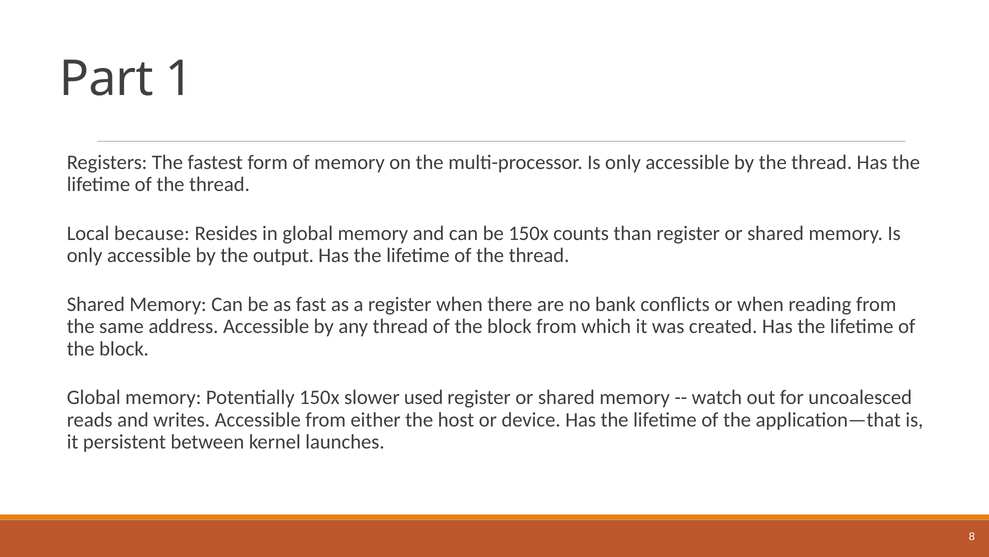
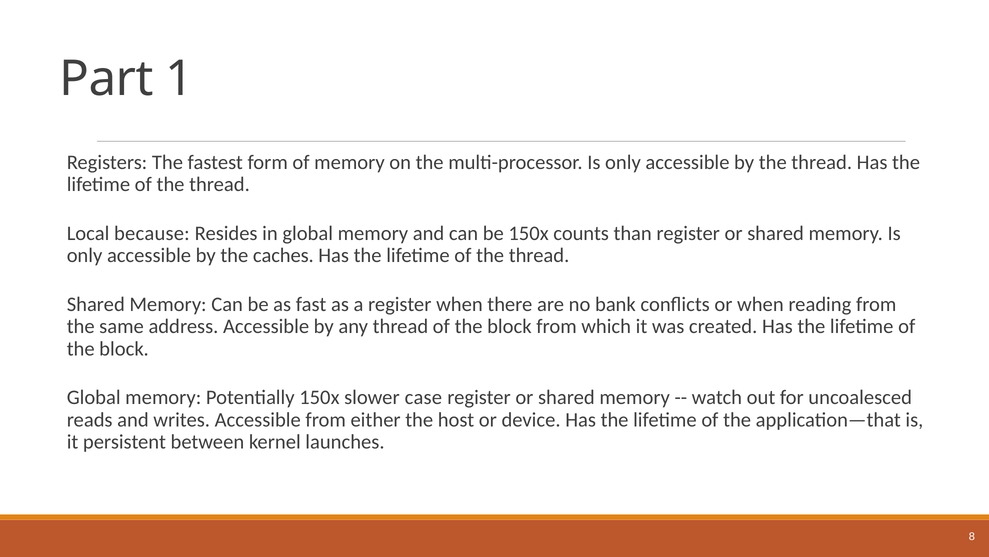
output: output -> caches
used: used -> case
